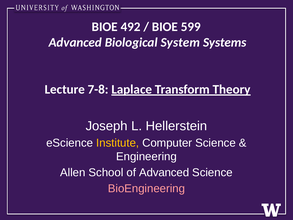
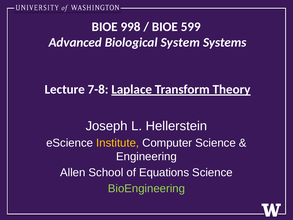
492: 492 -> 998
of Advanced: Advanced -> Equations
BioEngineering colour: pink -> light green
